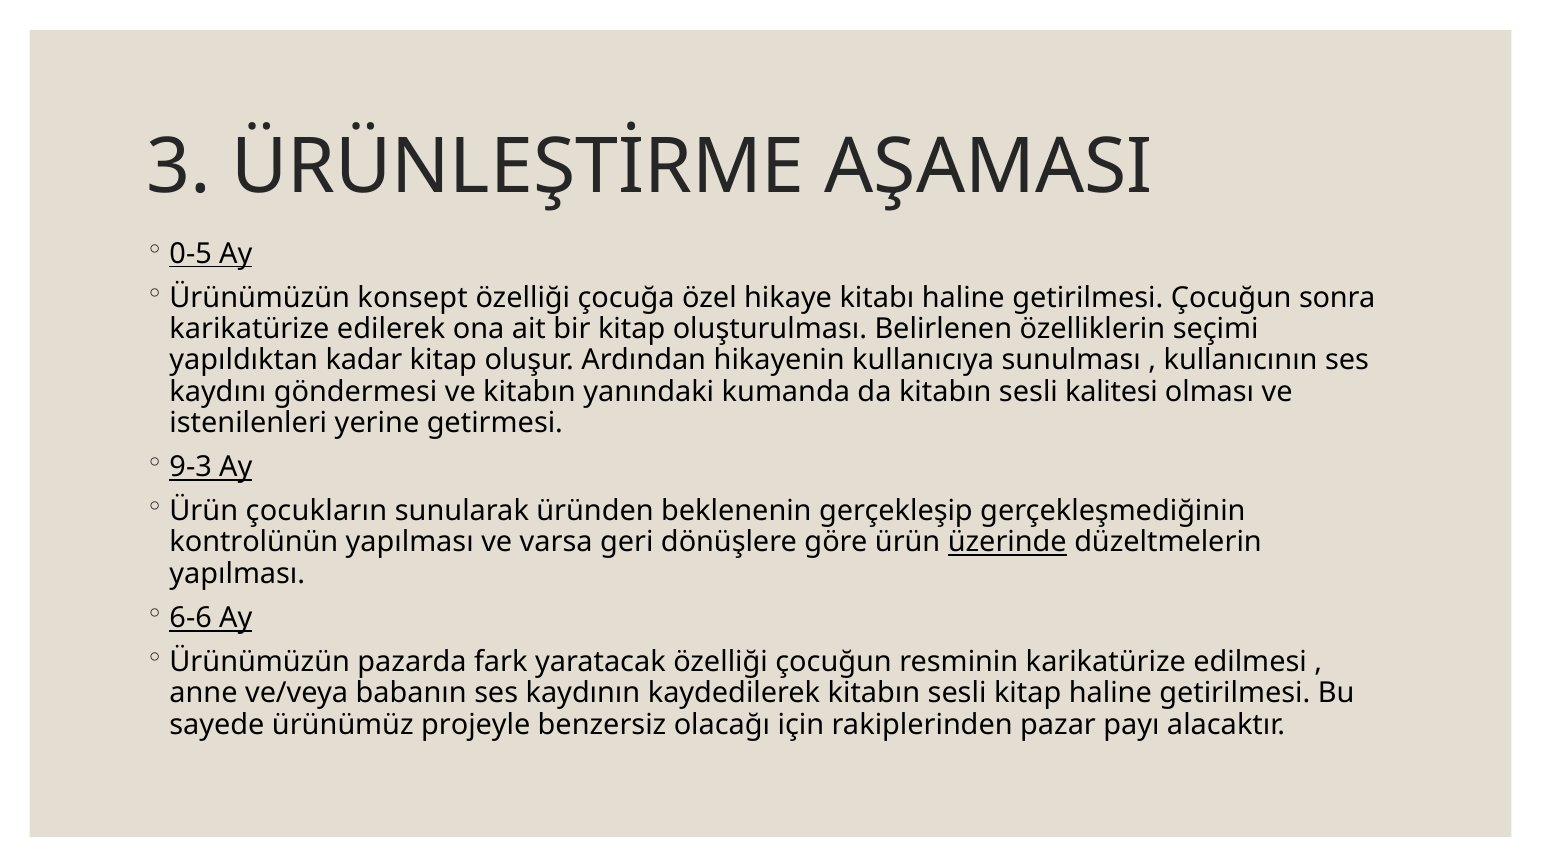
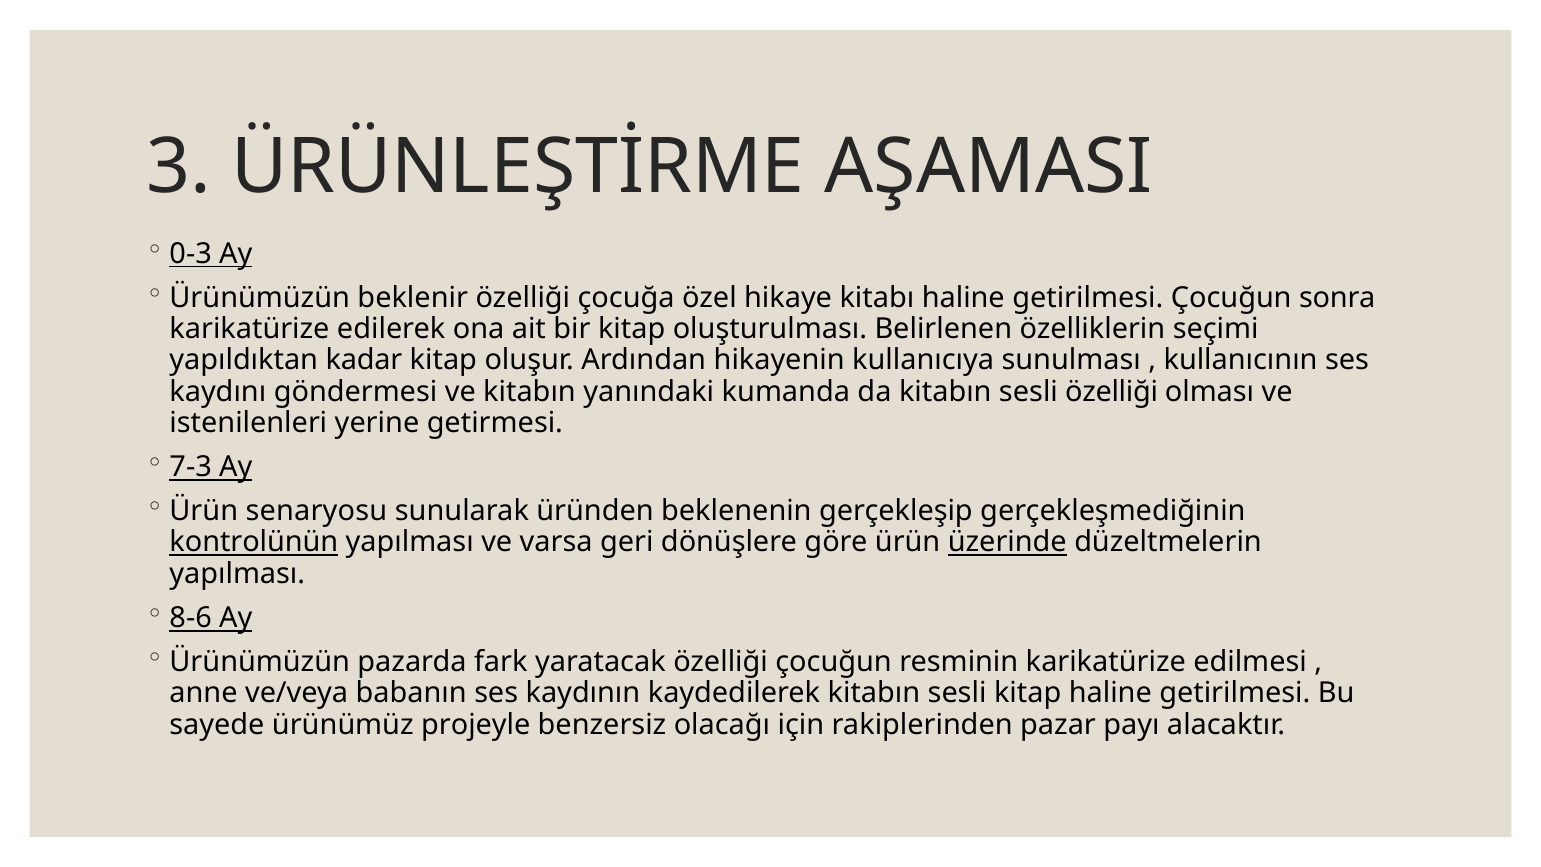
0-5: 0-5 -> 0-3
konsept: konsept -> beklenir
sesli kalitesi: kalitesi -> özelliği
9-3: 9-3 -> 7-3
çocukların: çocukların -> senaryosu
kontrolünün underline: none -> present
6-6: 6-6 -> 8-6
